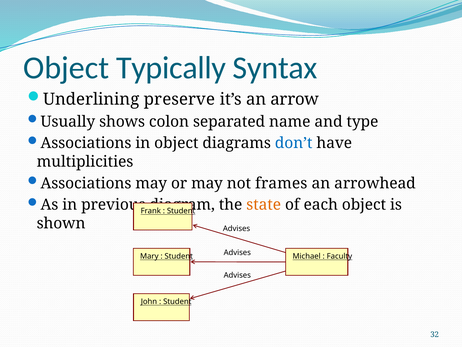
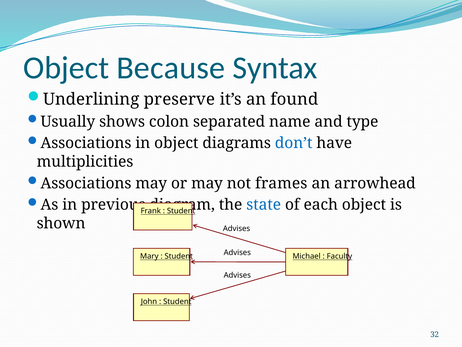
Typically: Typically -> Because
arrow: arrow -> found
state colour: orange -> blue
